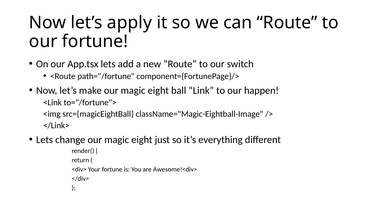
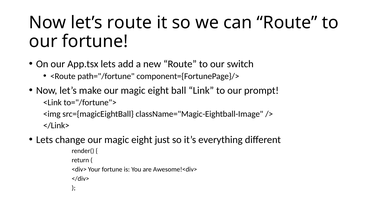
let’s apply: apply -> route
happen: happen -> prompt
